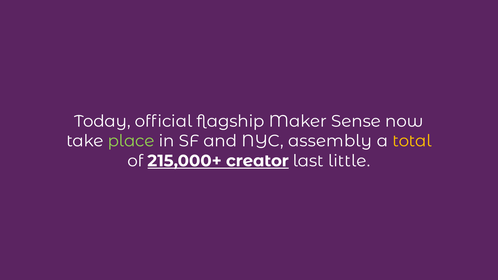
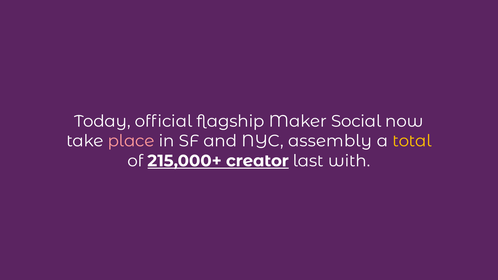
Sense: Sense -> Social
place colour: light green -> pink
little: little -> with
